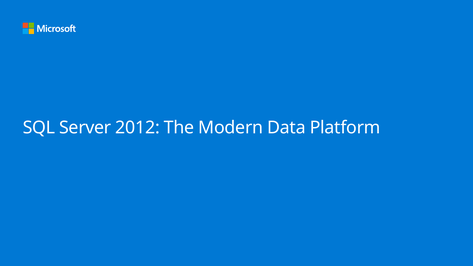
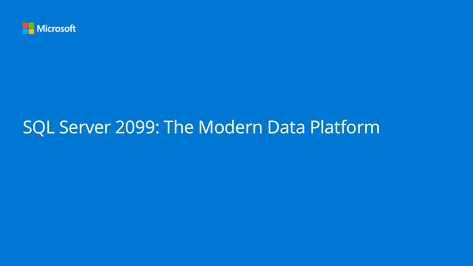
2012: 2012 -> 2099
